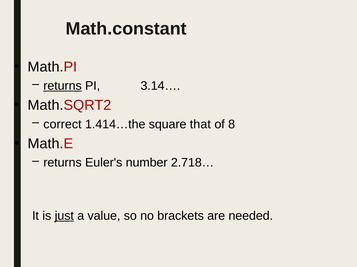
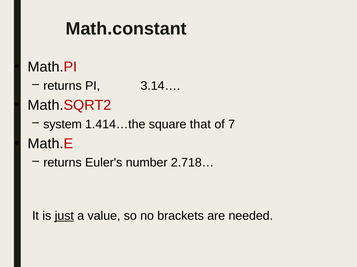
returns at (63, 86) underline: present -> none
correct: correct -> system
8: 8 -> 7
